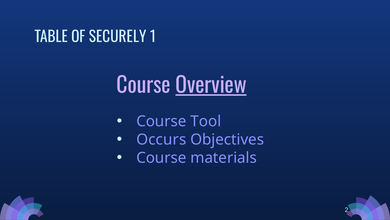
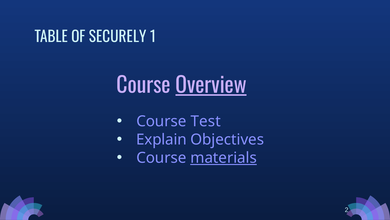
Tool: Tool -> Test
Occurs: Occurs -> Explain
materials underline: none -> present
